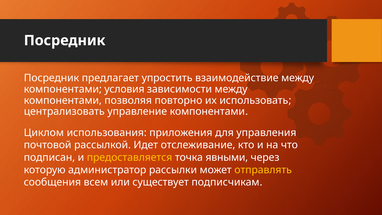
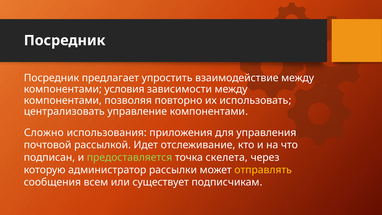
Циклом: Циклом -> Сложно
предоставляется colour: yellow -> light green
явными: явными -> скелета
